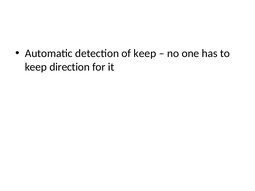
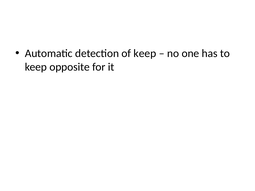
direction: direction -> opposite
